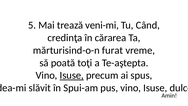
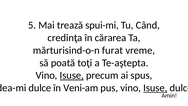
veni-mi: veni-mi -> spui-mi
slăvit at (40, 88): slăvit -> dulce
Spui-am: Spui-am -> Veni-am
Isuse at (155, 88) underline: none -> present
